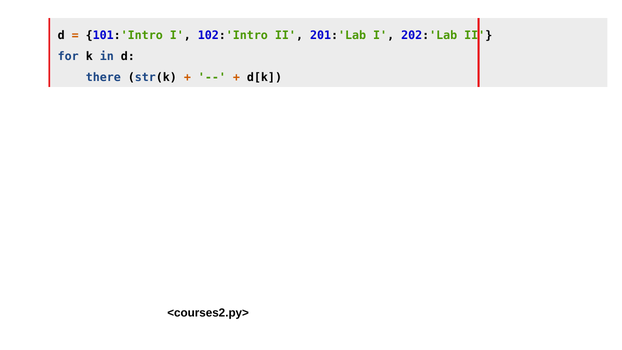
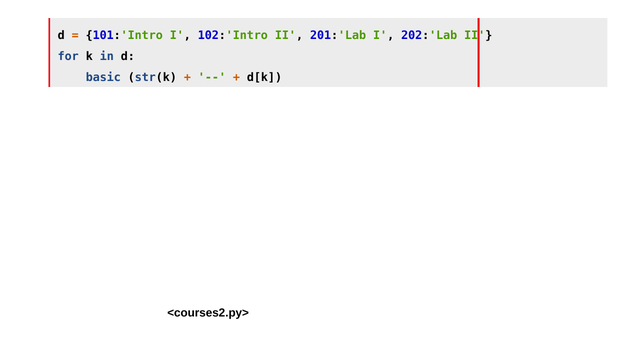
there: there -> basic
